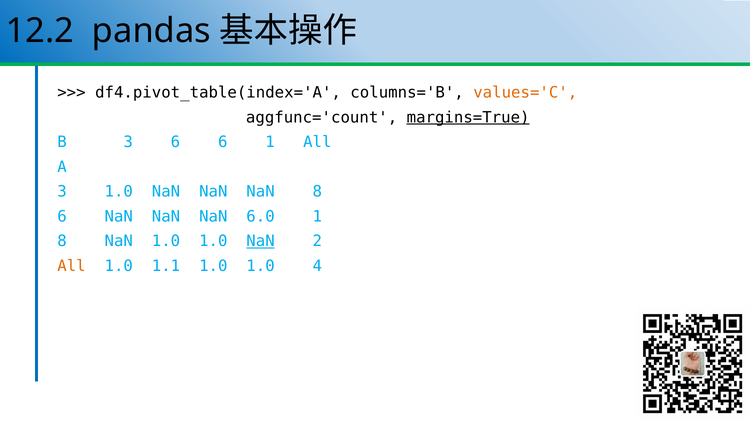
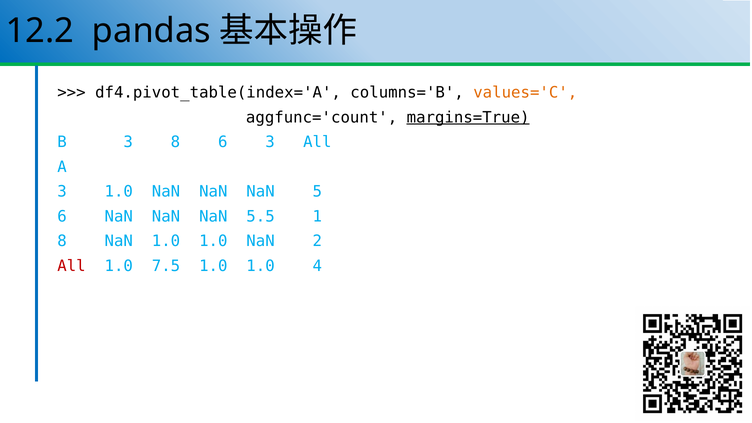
3 6: 6 -> 8
6 1: 1 -> 3
NaN 8: 8 -> 5
6.0: 6.0 -> 5.5
NaN at (261, 241) underline: present -> none
All at (71, 266) colour: orange -> red
1.1: 1.1 -> 7.5
